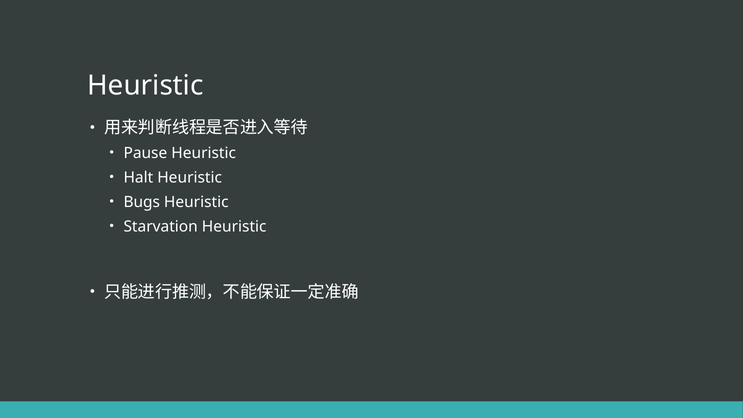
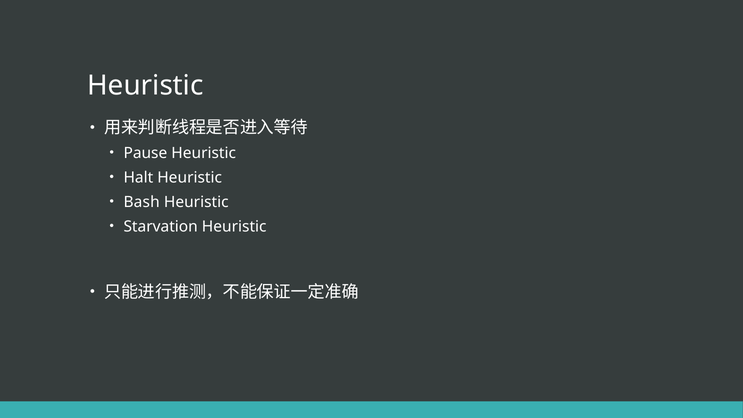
Bugs: Bugs -> Bash
